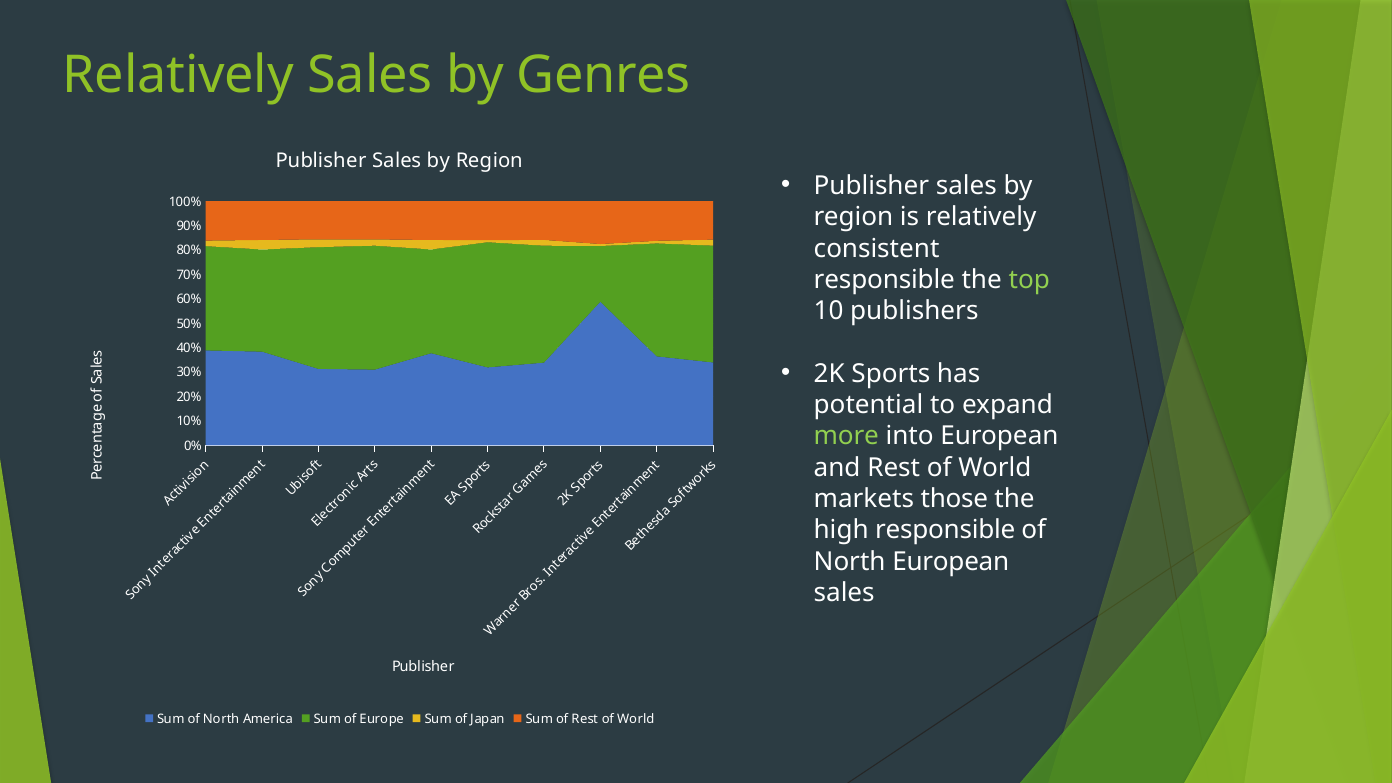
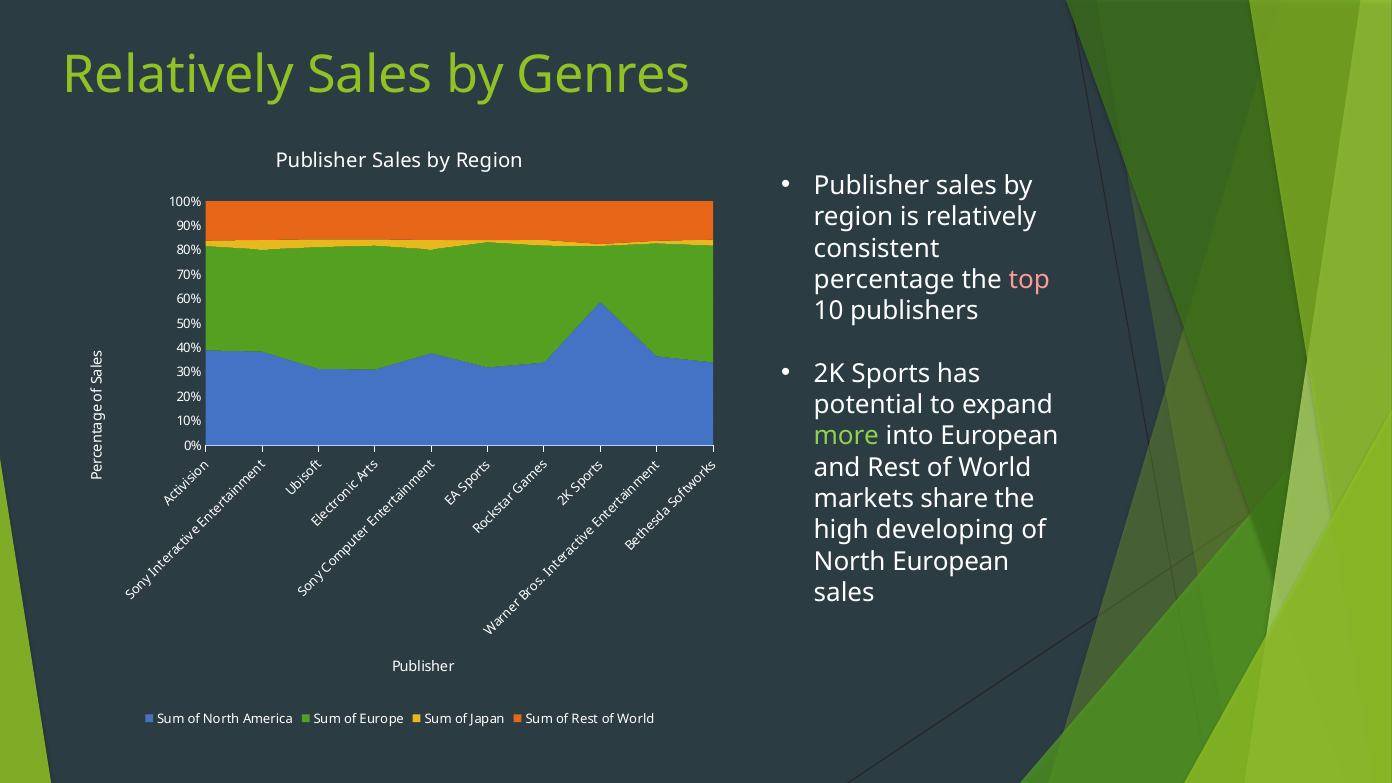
responsible at (884, 280): responsible -> percentage
top colour: light green -> pink
those: those -> share
high responsible: responsible -> developing
